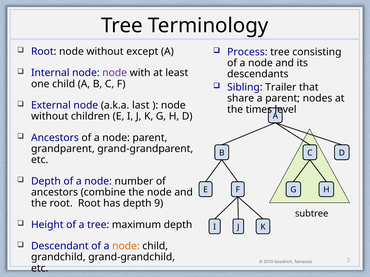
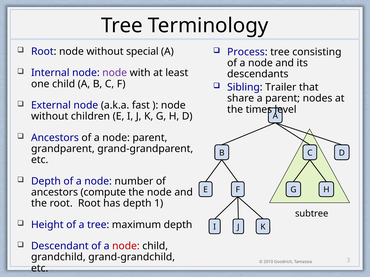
except: except -> special
last: last -> fast
combine: combine -> compute
9: 9 -> 1
node at (126, 246) colour: orange -> red
